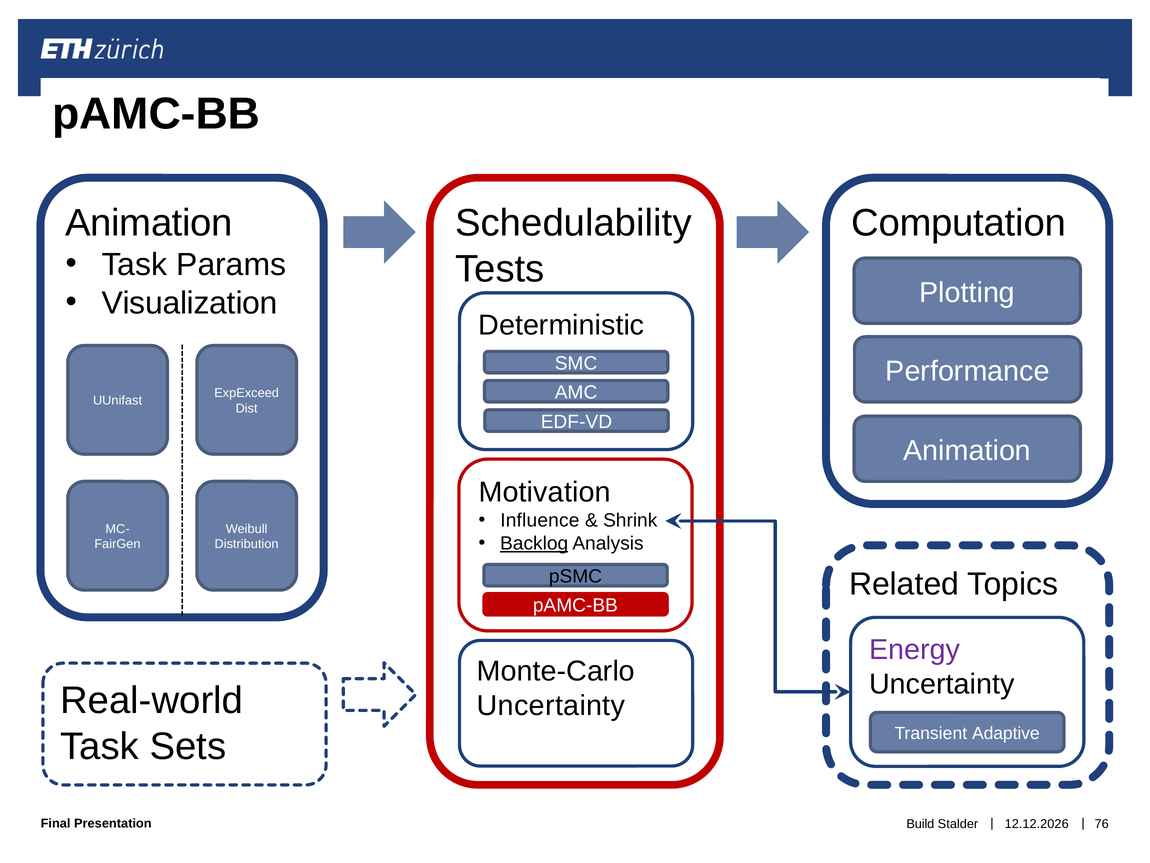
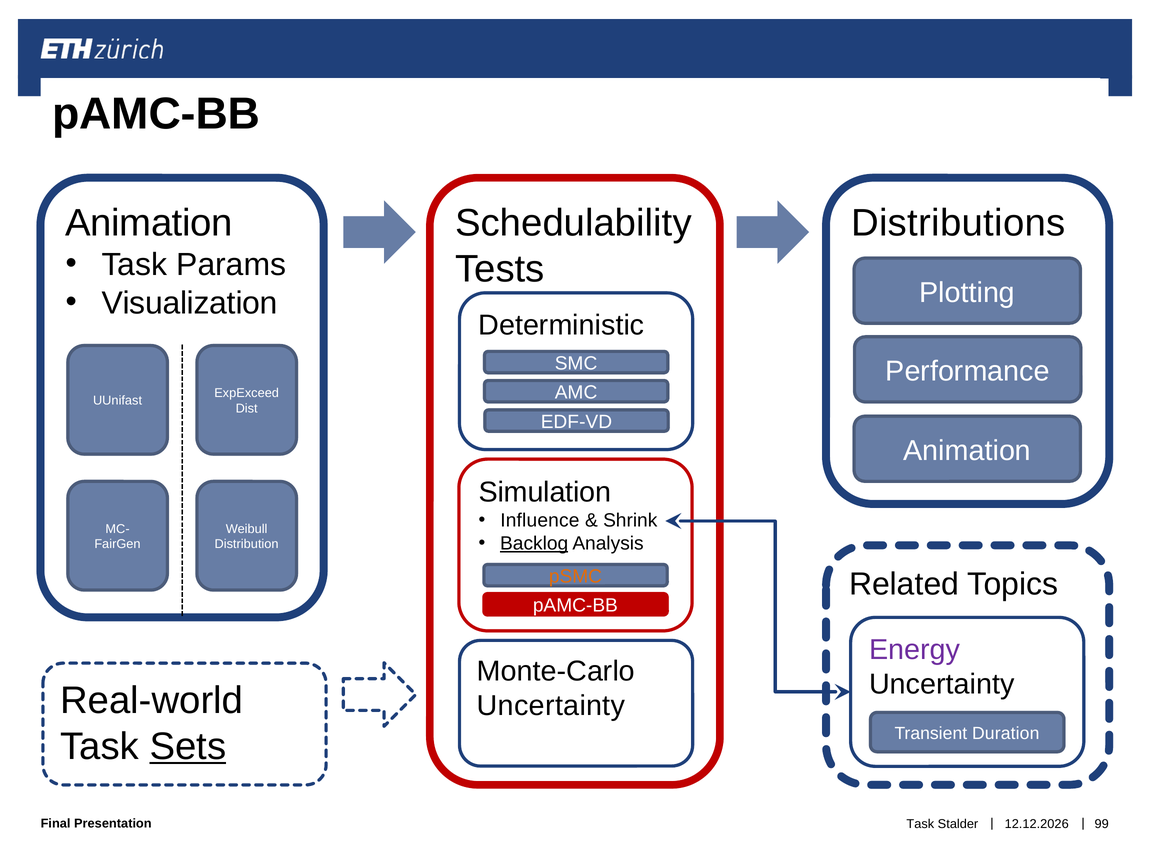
Computation: Computation -> Distributions
Motivation: Motivation -> Simulation
pSMC colour: black -> orange
Adaptive: Adaptive -> Duration
Sets underline: none -> present
76: 76 -> 99
Build at (920, 824): Build -> Task
